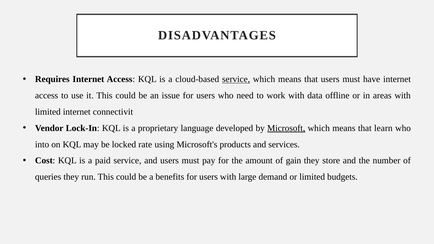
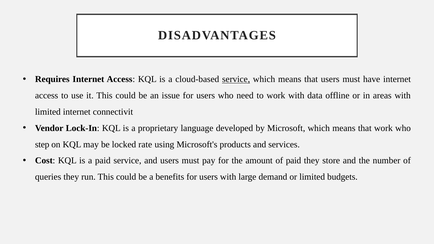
Microsoft underline: present -> none
that learn: learn -> work
into: into -> step
of gain: gain -> paid
